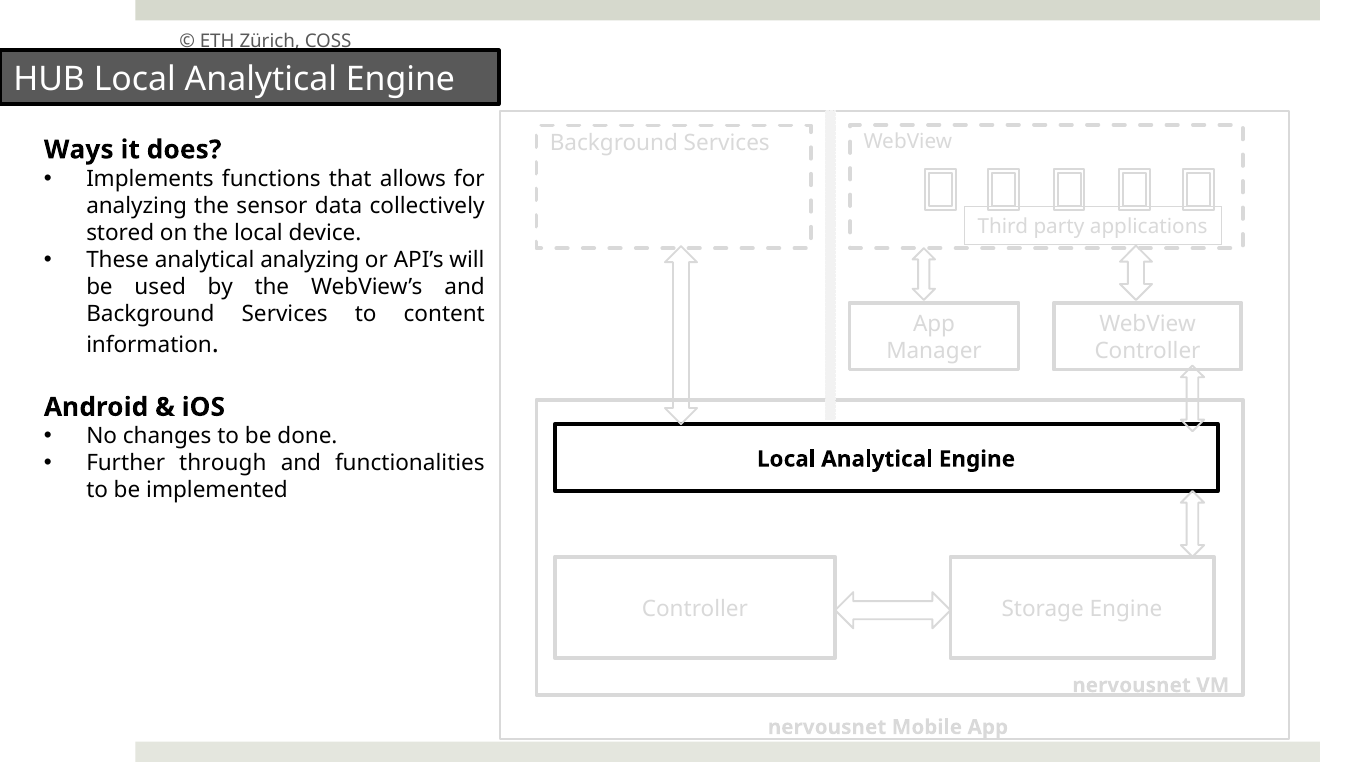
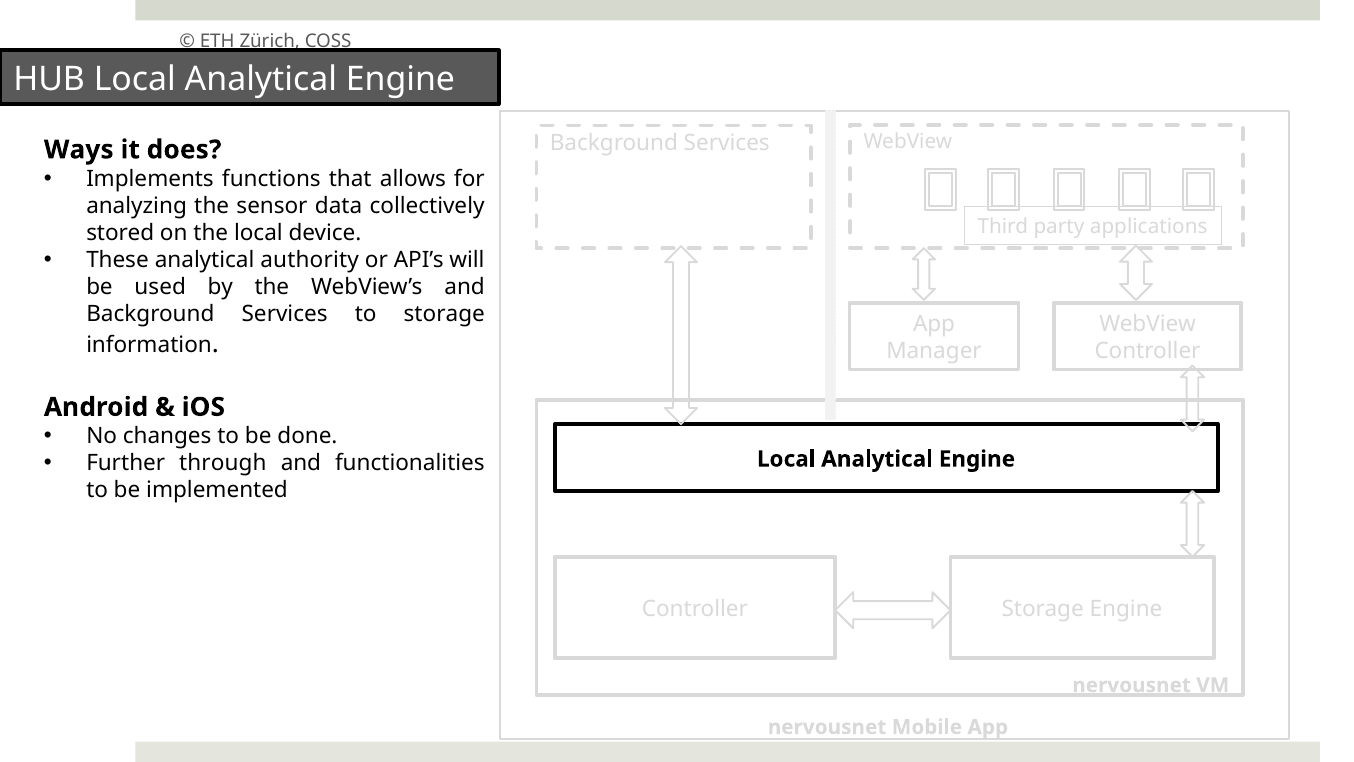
analytical analyzing: analyzing -> authority
to content: content -> storage
